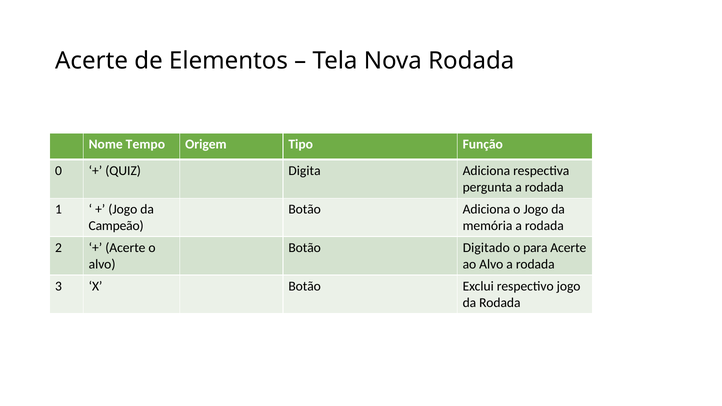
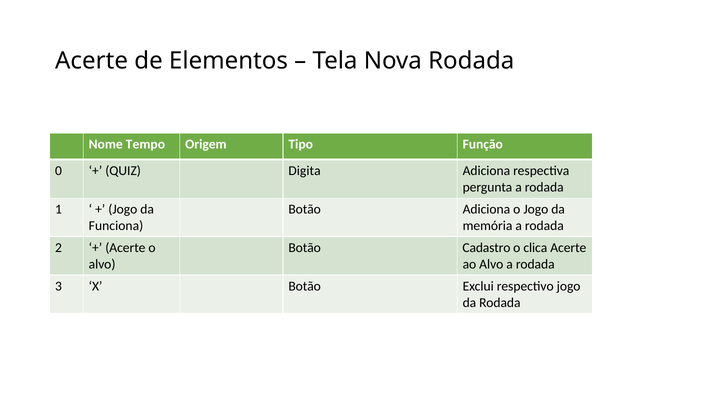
Campeão: Campeão -> Funciona
Digitado: Digitado -> Cadastro
para: para -> clica
